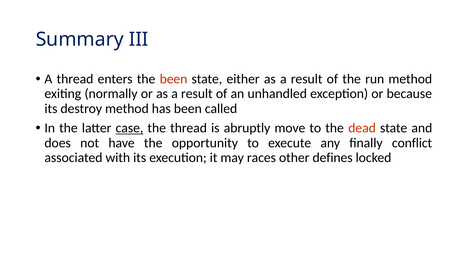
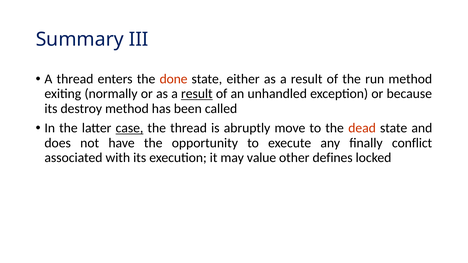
the been: been -> done
result at (197, 94) underline: none -> present
races: races -> value
